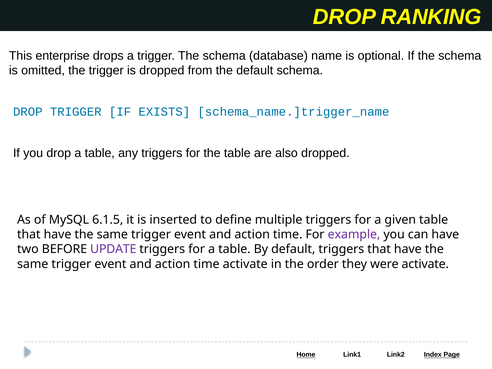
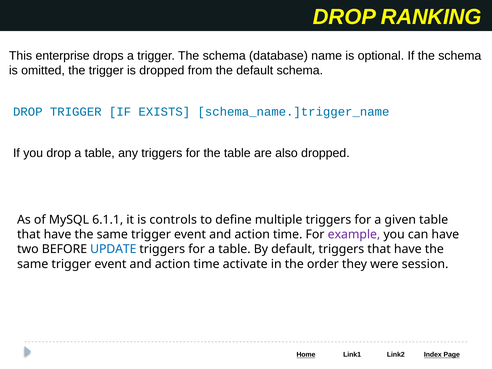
6.1.5: 6.1.5 -> 6.1.1
inserted: inserted -> controls
UPDATE colour: purple -> blue
were activate: activate -> session
